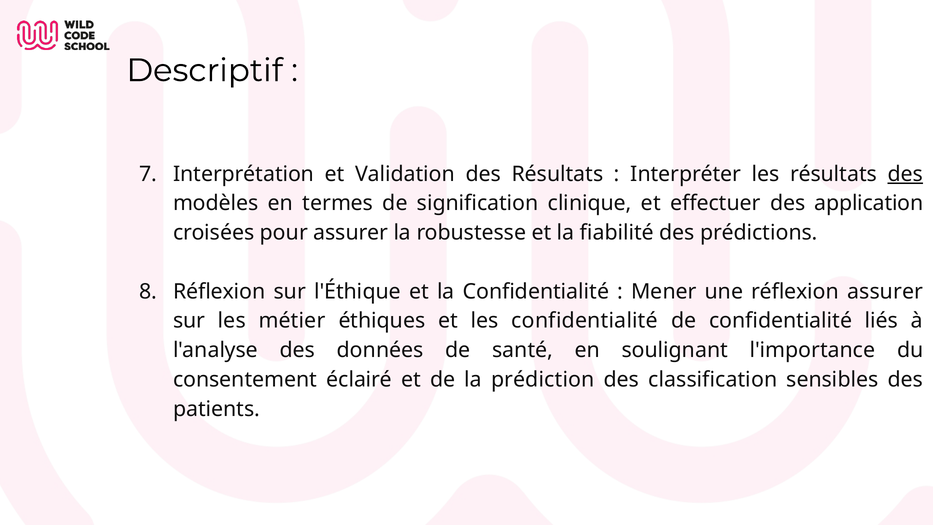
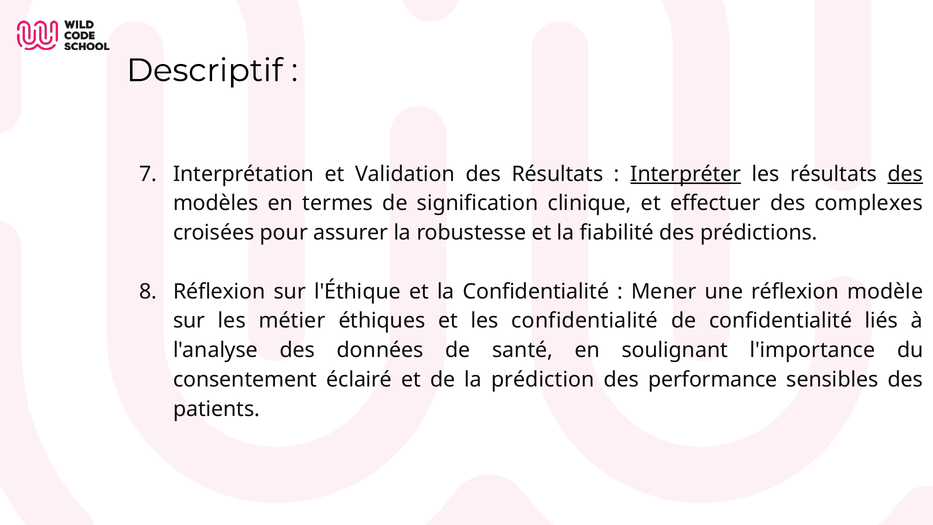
Interpréter underline: none -> present
application: application -> complexes
réflexion assurer: assurer -> modèle
classification: classification -> performance
